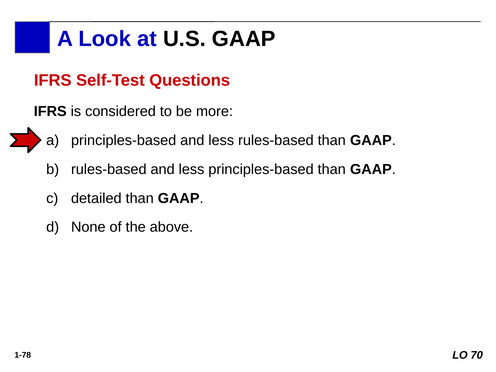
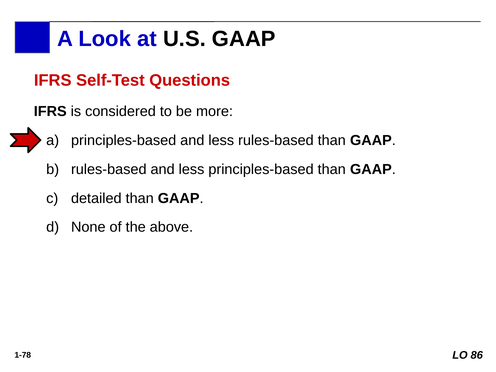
70: 70 -> 86
